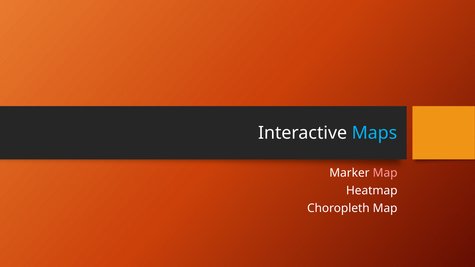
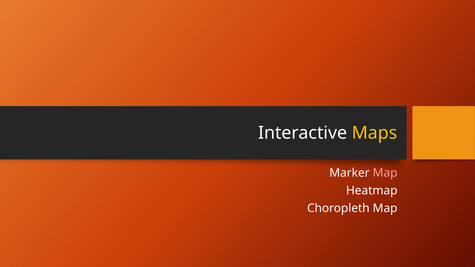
Maps colour: light blue -> yellow
